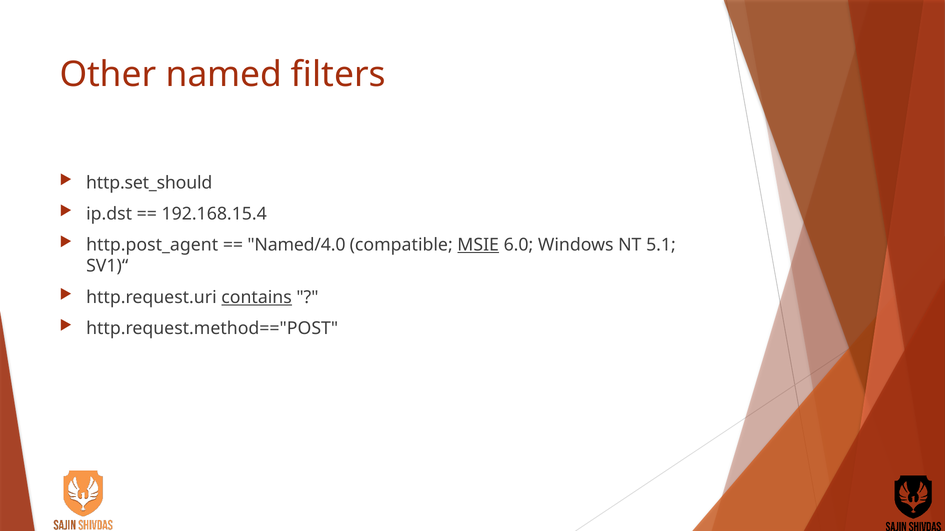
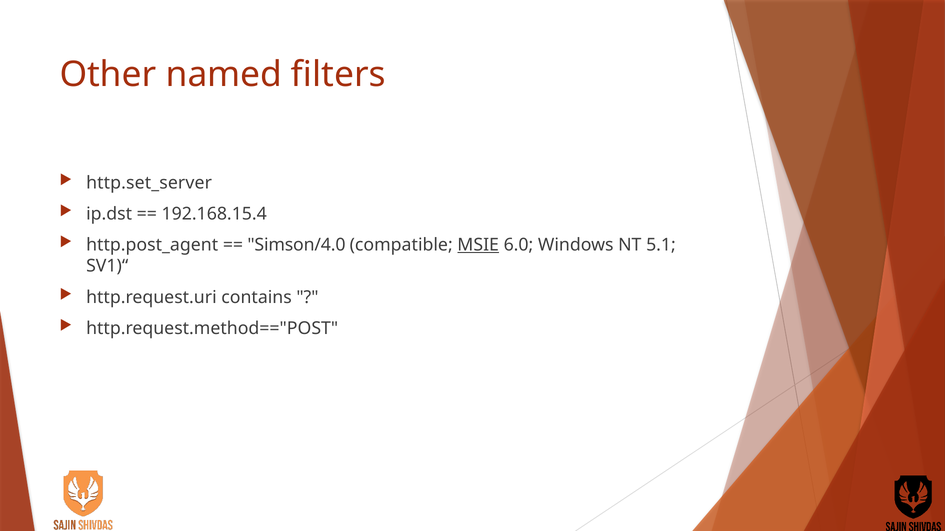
http.set_should: http.set_should -> http.set_server
Named/4.0: Named/4.0 -> Simson/4.0
contains underline: present -> none
